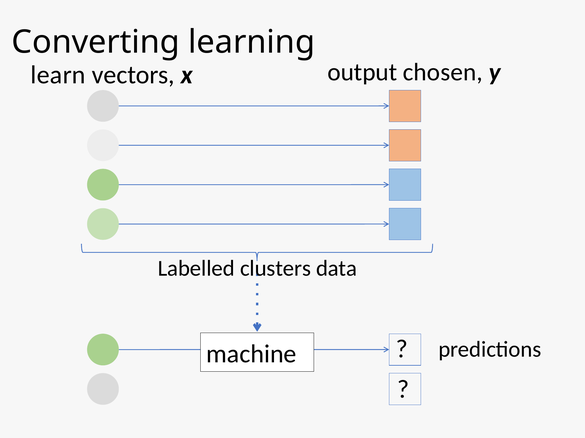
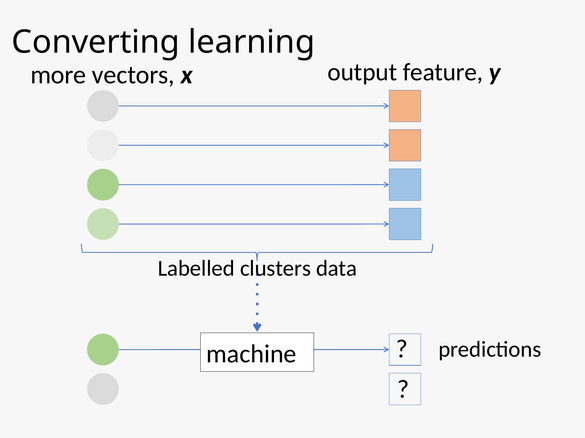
learn: learn -> more
chosen: chosen -> feature
